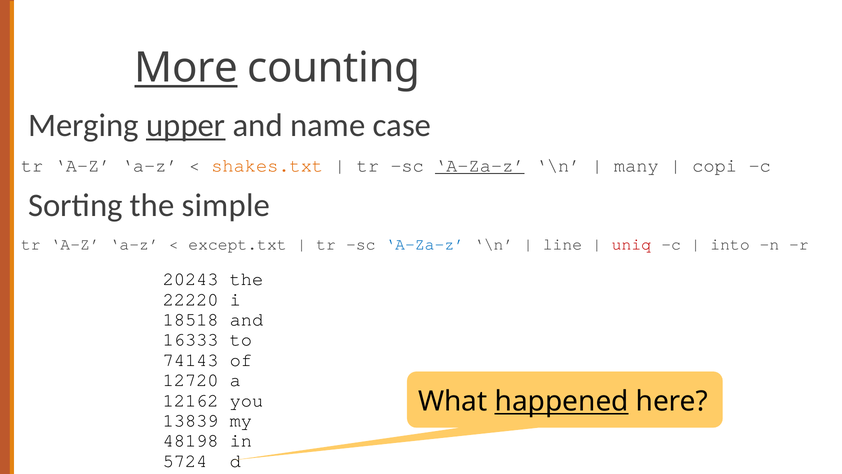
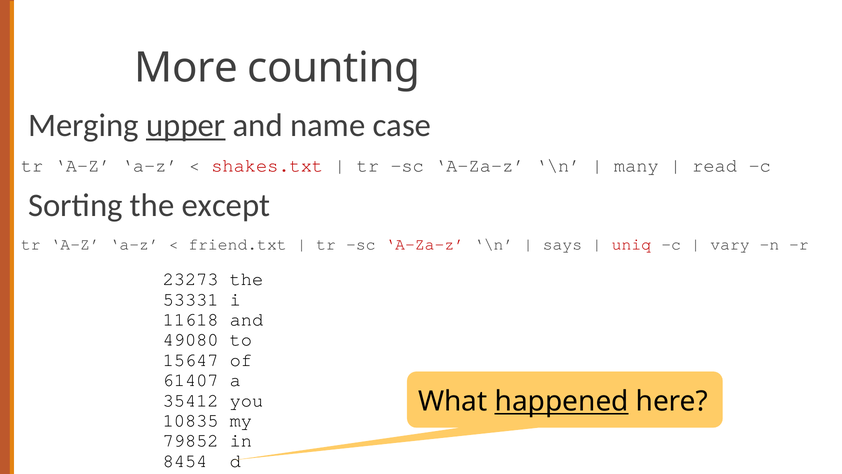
More underline: present -> none
shakes.txt colour: orange -> red
A-Za-z at (480, 165) underline: present -> none
copi: copi -> read
simple: simple -> except
except.txt: except.txt -> friend.txt
A-Za-z at (425, 244) colour: blue -> red
line: line -> says
into: into -> vary
20243: 20243 -> 23273
22220: 22220 -> 53331
18518: 18518 -> 11618
16333: 16333 -> 49080
74143: 74143 -> 15647
12720: 12720 -> 61407
12162: 12162 -> 35412
13839: 13839 -> 10835
48198: 48198 -> 79852
5724: 5724 -> 8454
